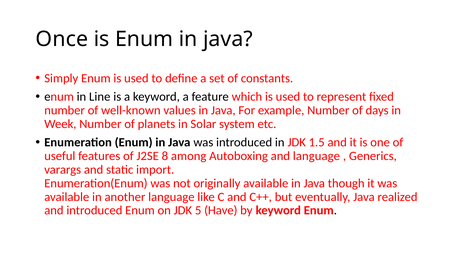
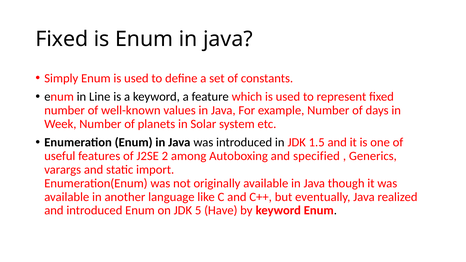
Once at (62, 39): Once -> Fixed
8: 8 -> 2
and language: language -> specified
